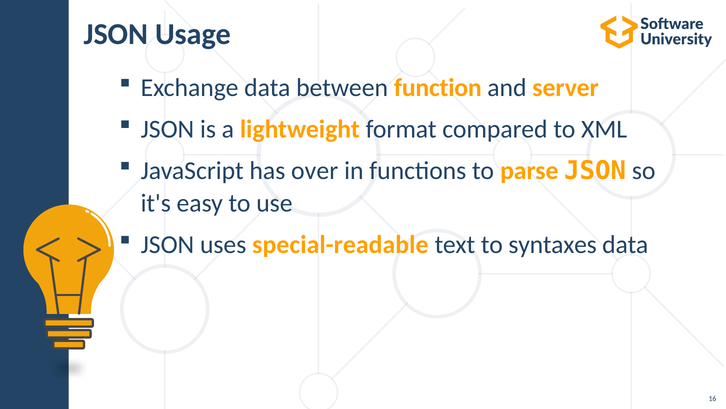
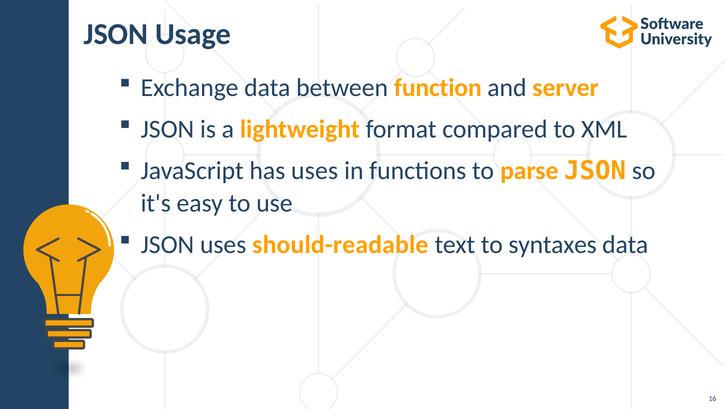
has over: over -> uses
special-readable: special-readable -> should-readable
